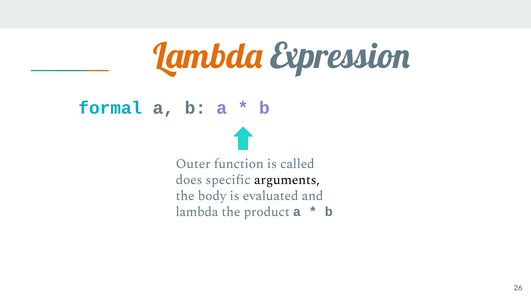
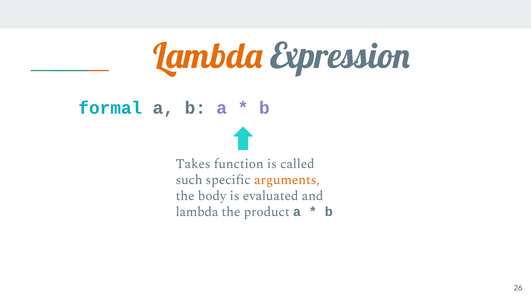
Outer: Outer -> Takes
does: does -> such
arguments colour: black -> orange
